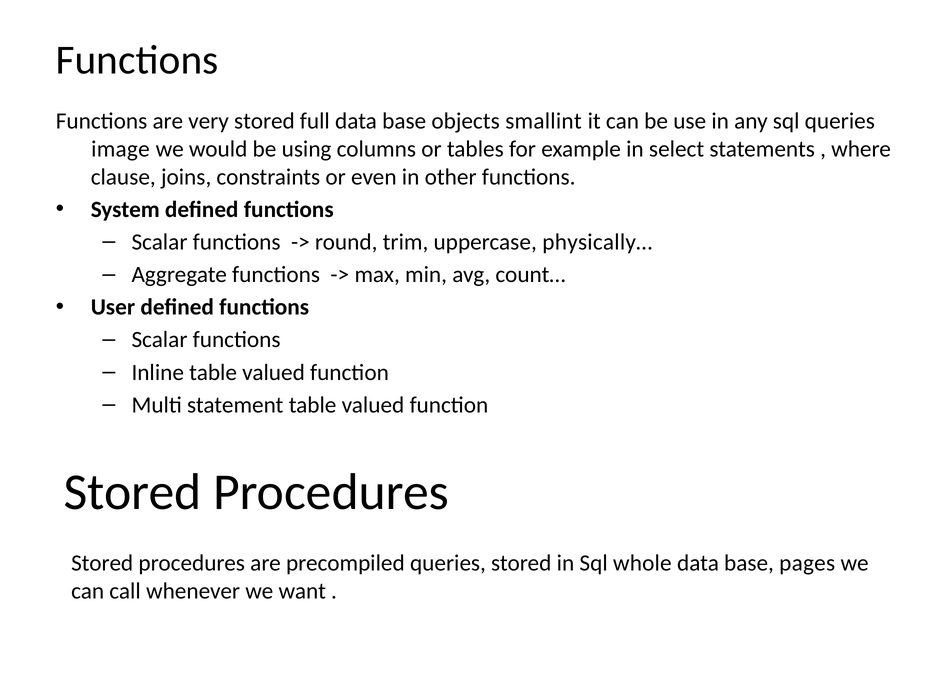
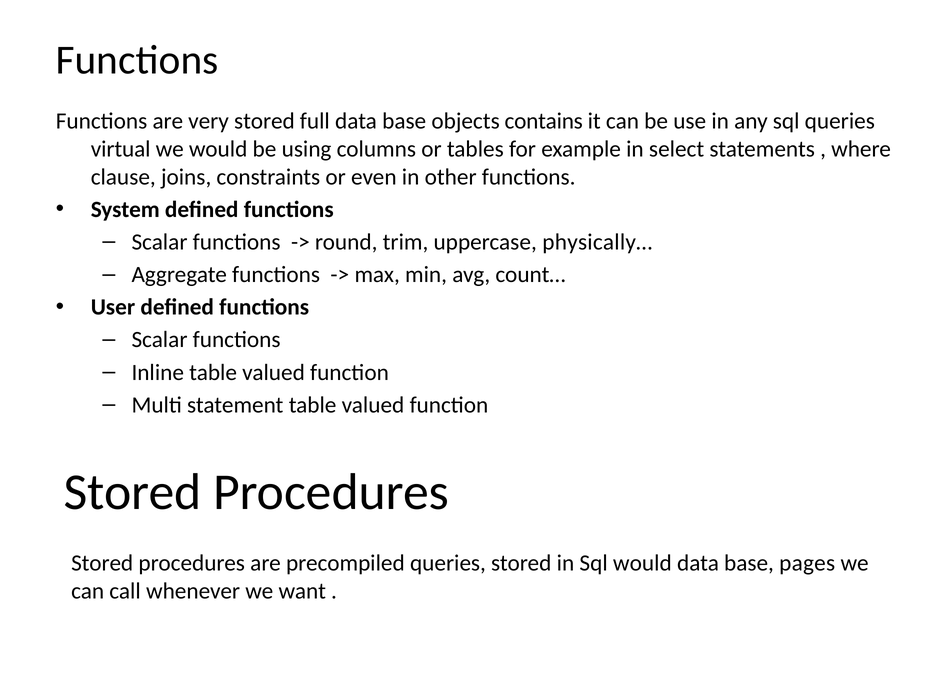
smallint: smallint -> contains
image: image -> virtual
Sql whole: whole -> would
